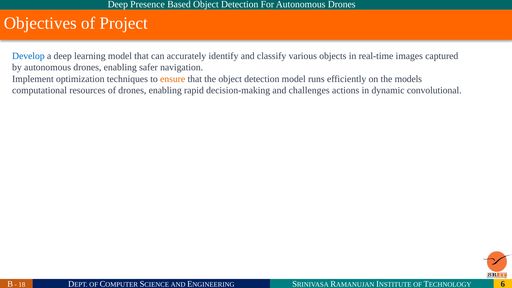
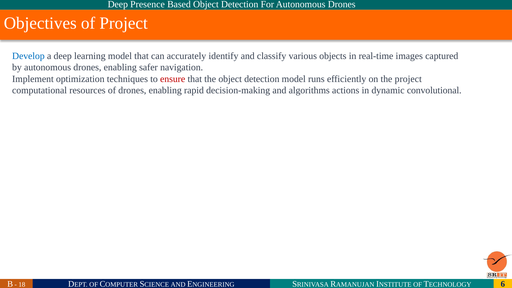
ensure colour: orange -> red
the models: models -> project
challenges: challenges -> algorithms
